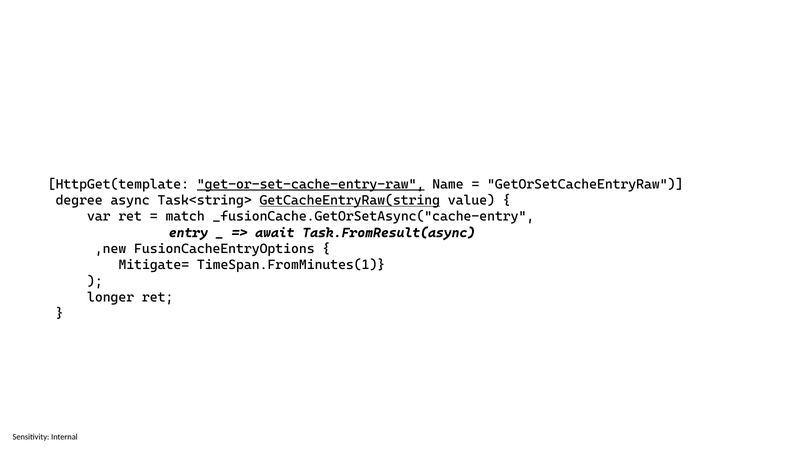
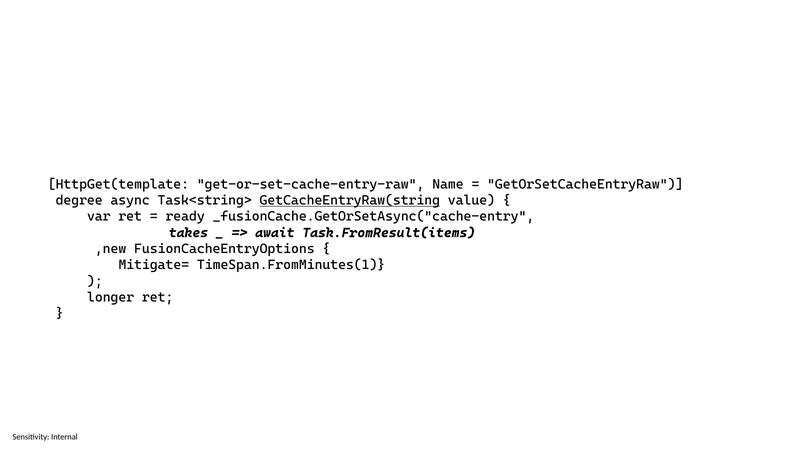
get-or-set-cache-entry-raw underline: present -> none
match: match -> ready
entry: entry -> takes
Task.FromResult(async: Task.FromResult(async -> Task.FromResult(items
